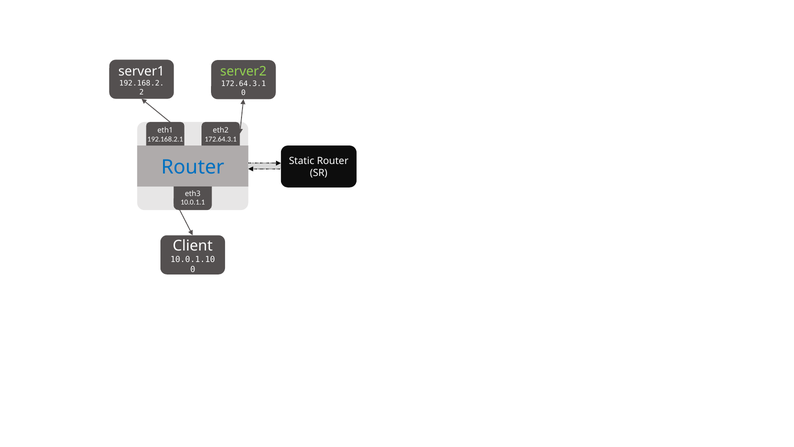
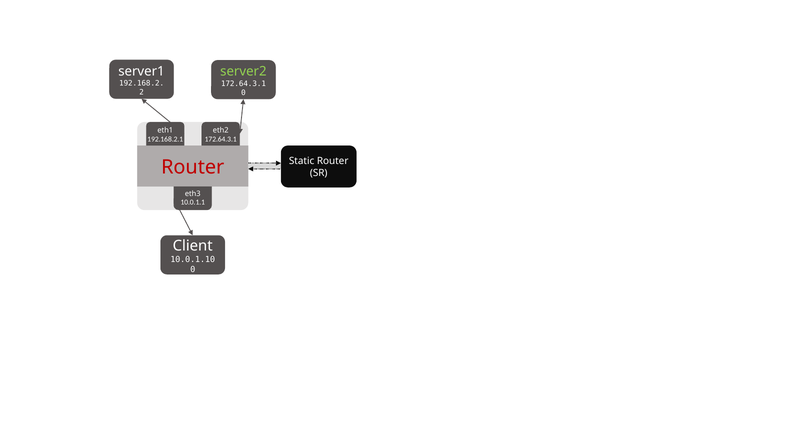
Router at (193, 167) colour: blue -> red
